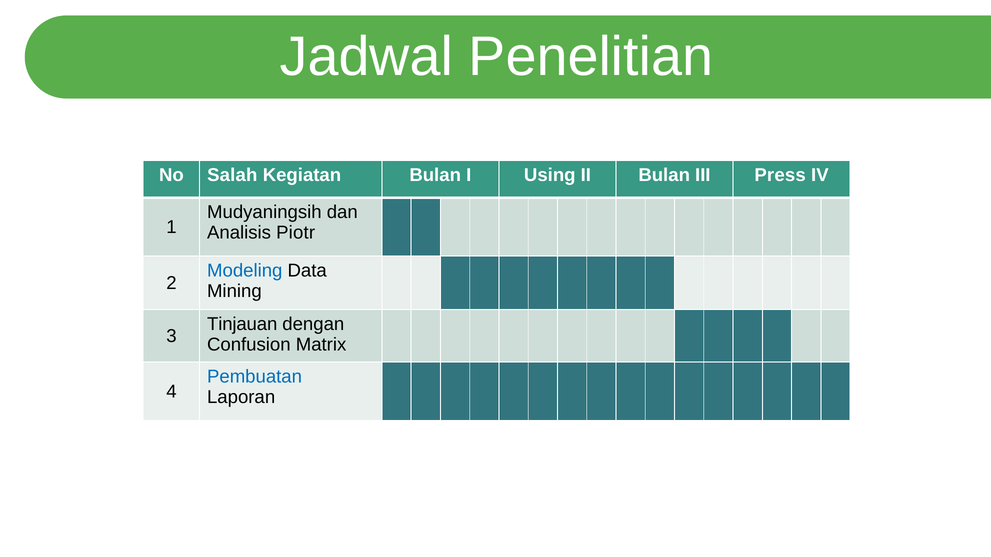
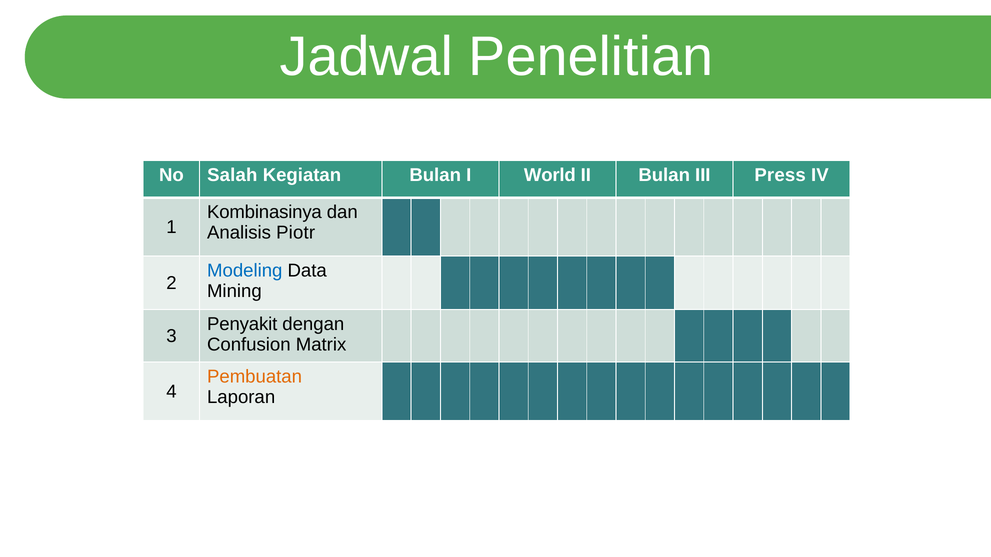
Using: Using -> World
Mudyaningsih: Mudyaningsih -> Kombinasinya
Tinjauan: Tinjauan -> Penyakit
Pembuatan colour: blue -> orange
